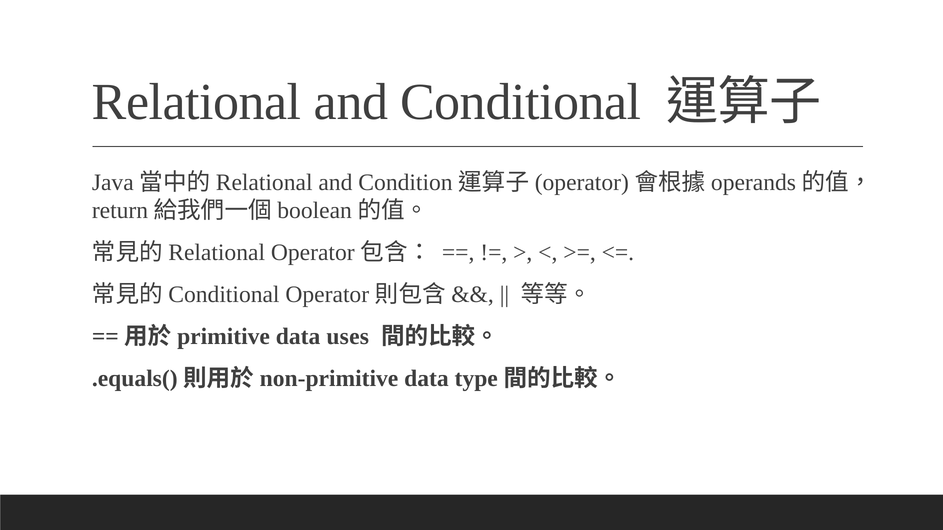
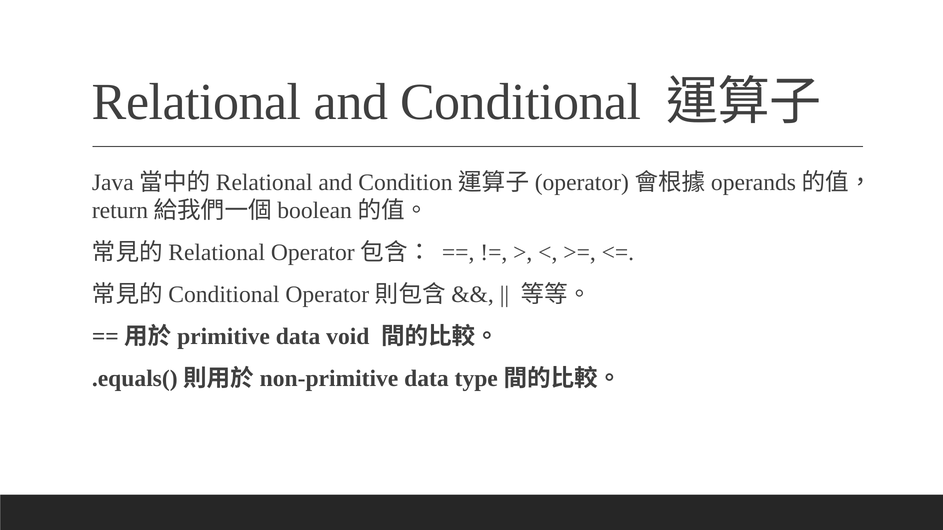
uses: uses -> void
